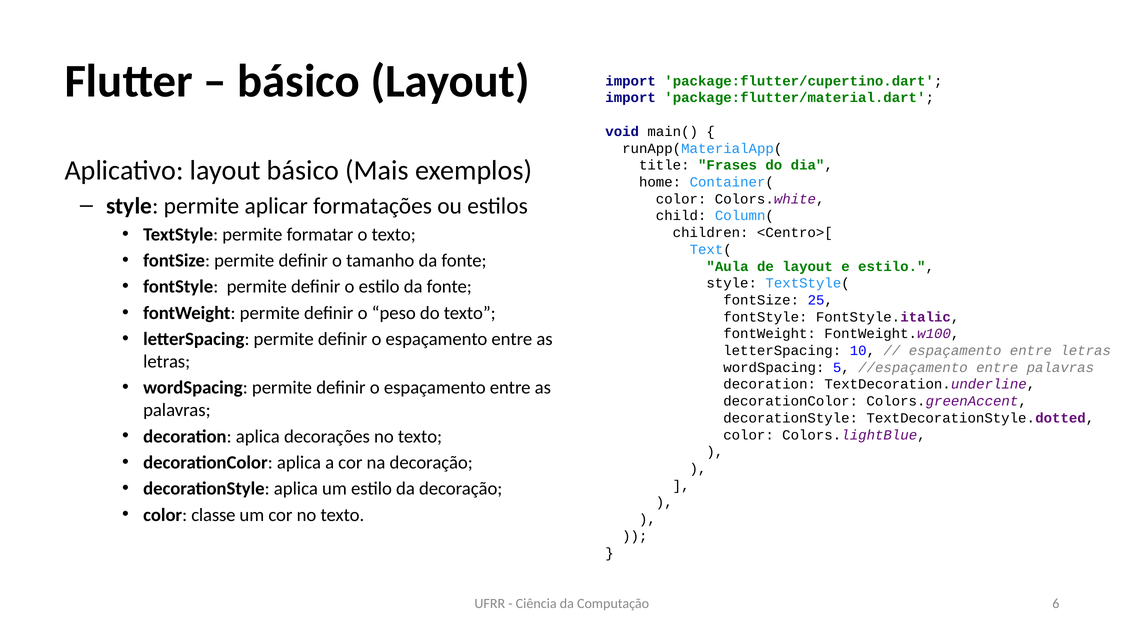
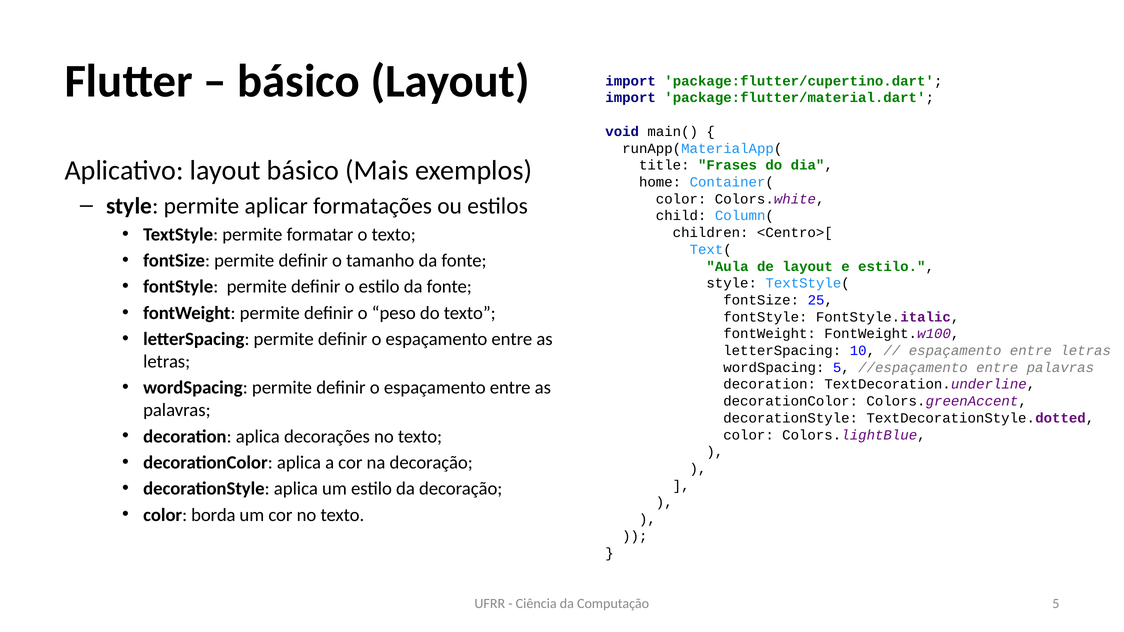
classe: classe -> borda
Computação 6: 6 -> 5
